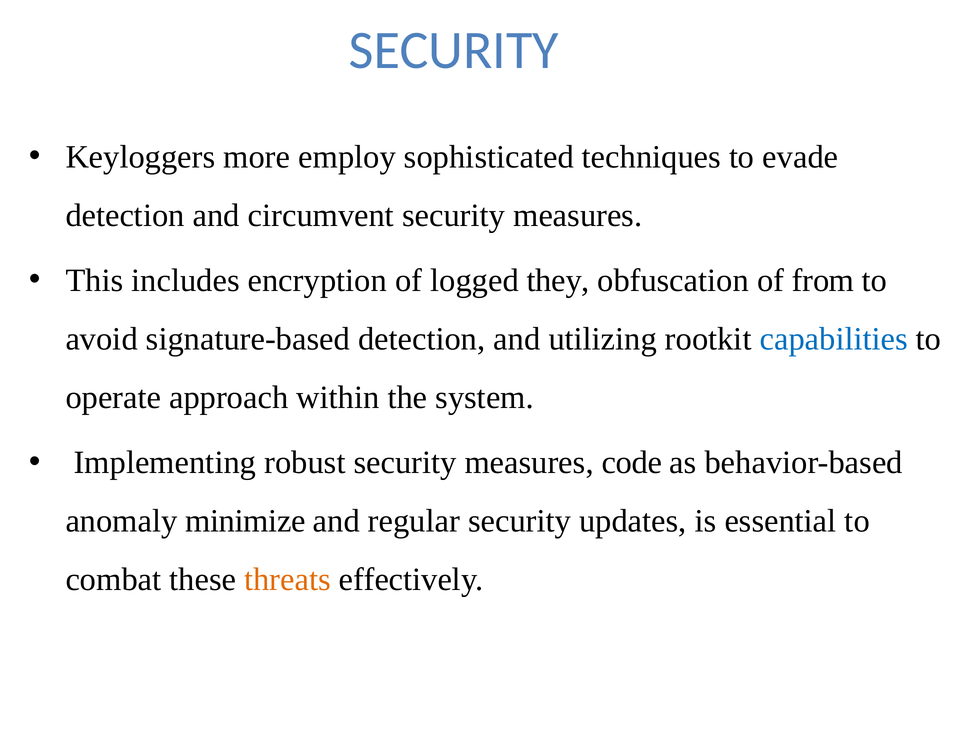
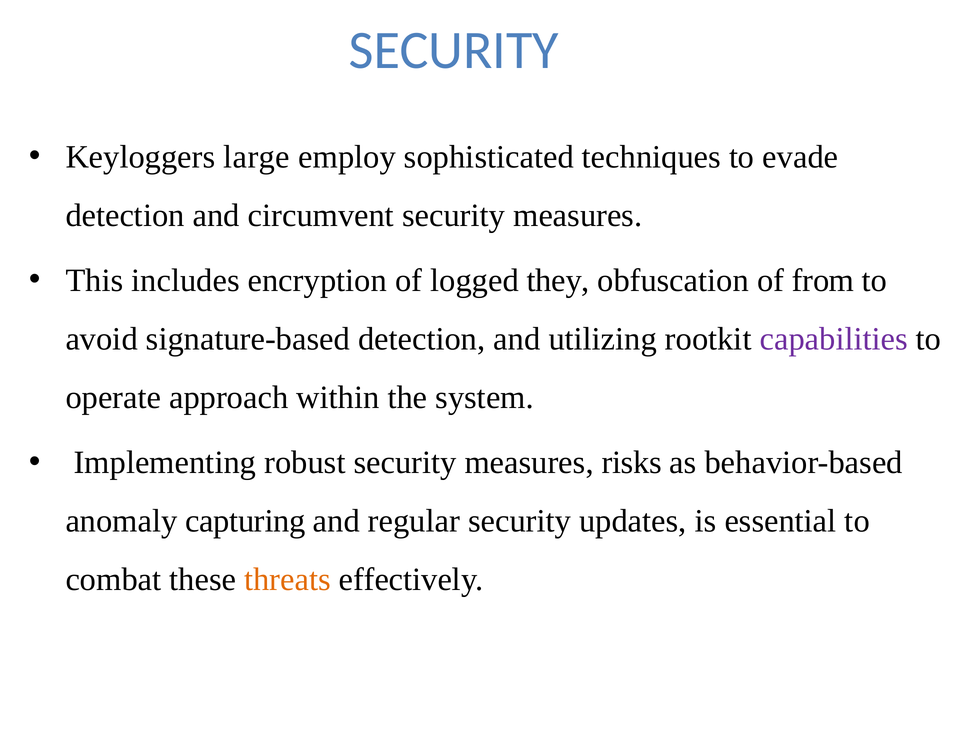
more: more -> large
capabilities colour: blue -> purple
code: code -> risks
minimize: minimize -> capturing
